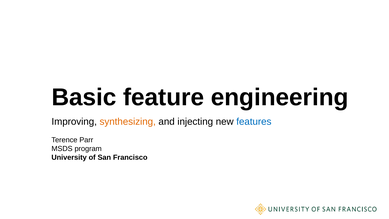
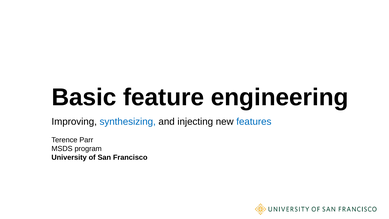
synthesizing colour: orange -> blue
